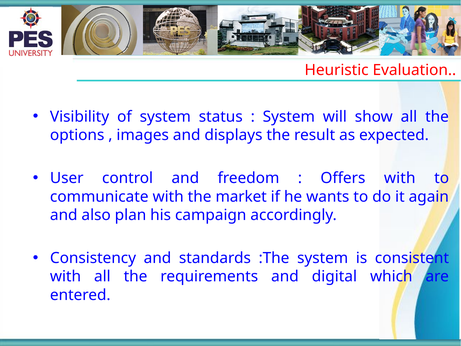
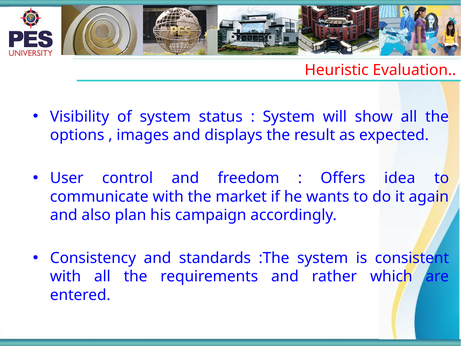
Offers with: with -> idea
digital: digital -> rather
